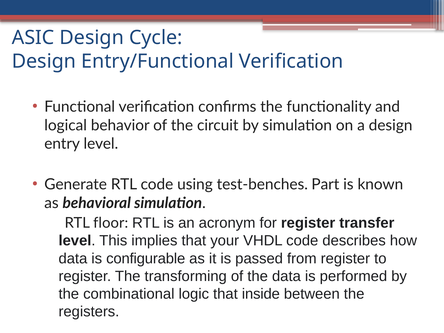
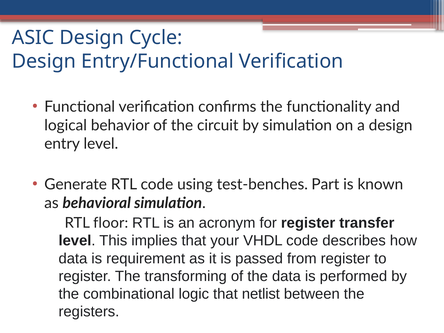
configurable: configurable -> requirement
inside: inside -> netlist
